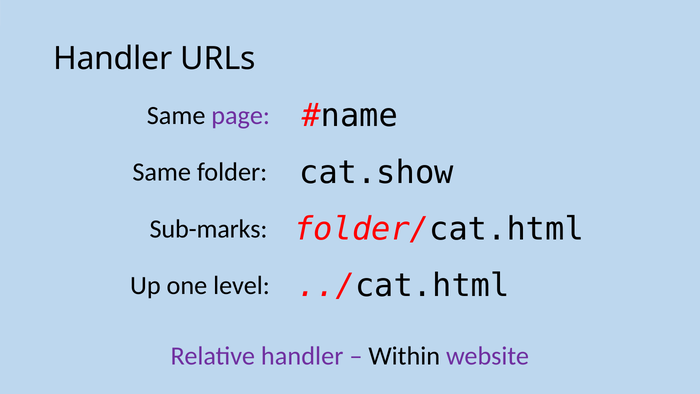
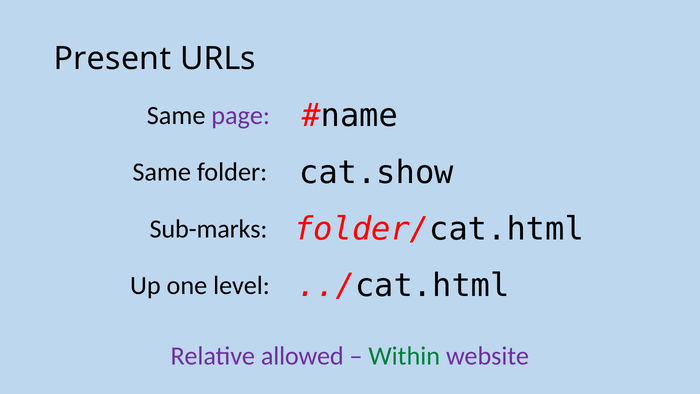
Handler at (113, 59): Handler -> Present
Relative handler: handler -> allowed
Within colour: black -> green
